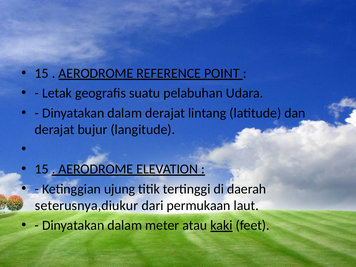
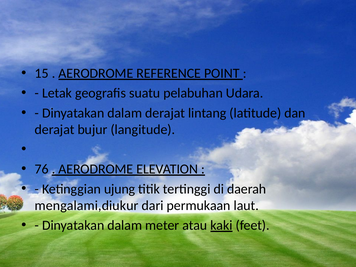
15 at (42, 169): 15 -> 76
seterusnya,diukur: seterusnya,diukur -> mengalami,diukur
